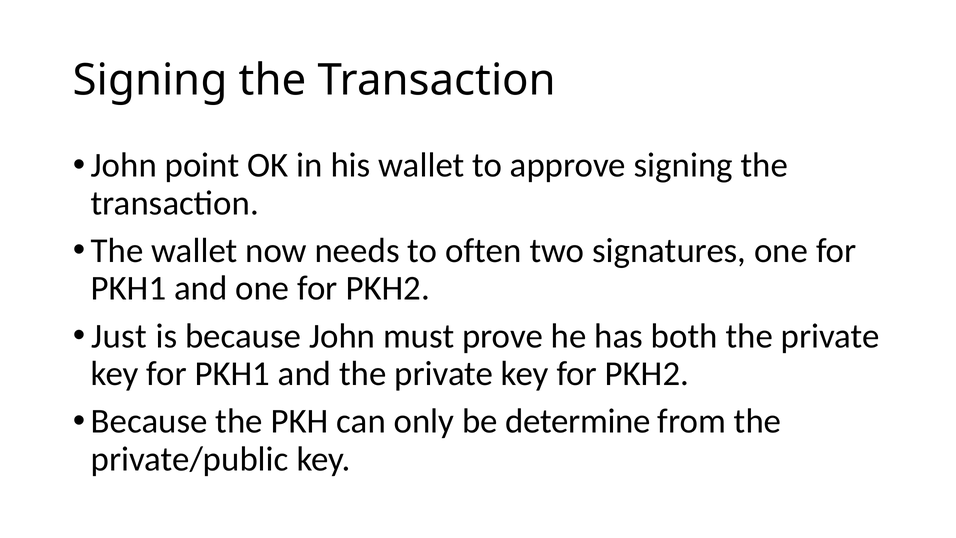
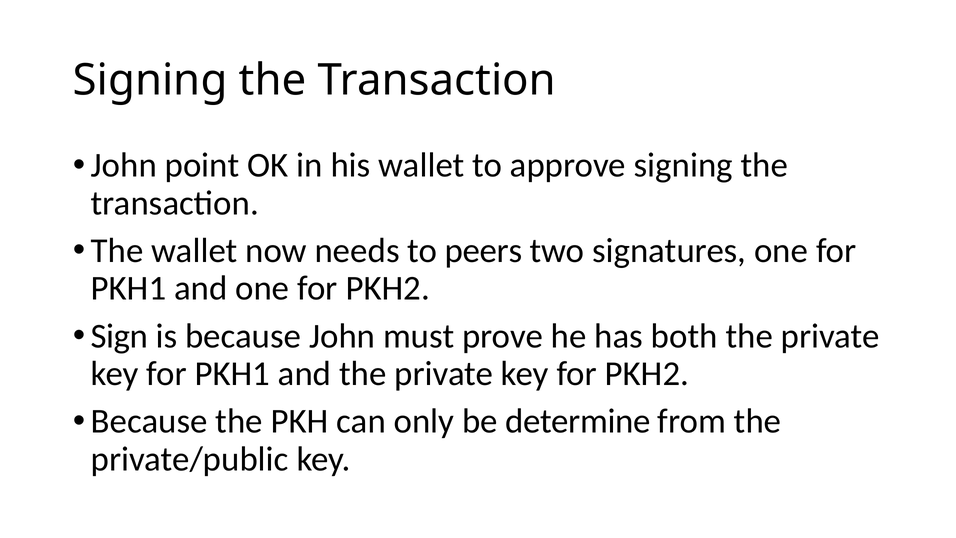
often: often -> peers
Just: Just -> Sign
